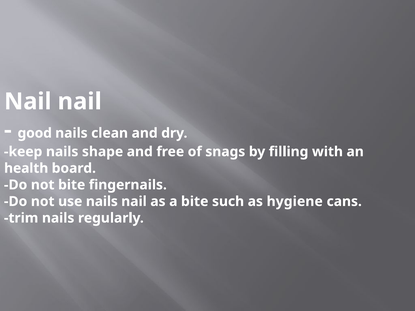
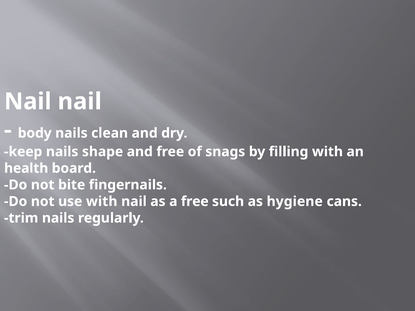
good: good -> body
use nails: nails -> with
a bite: bite -> free
